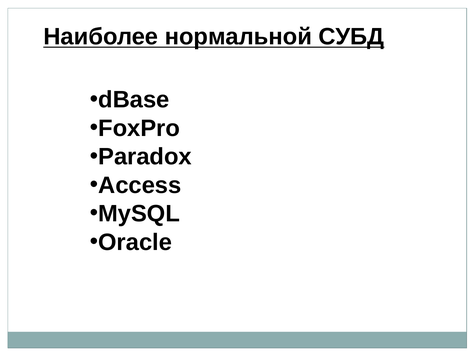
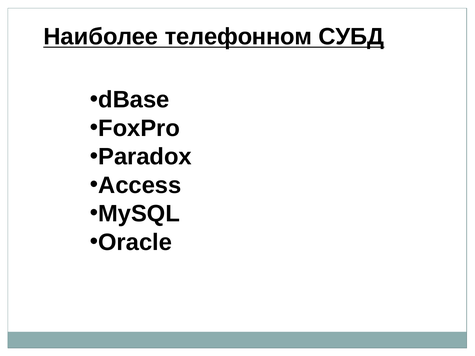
нормальной: нормальной -> телефонном
